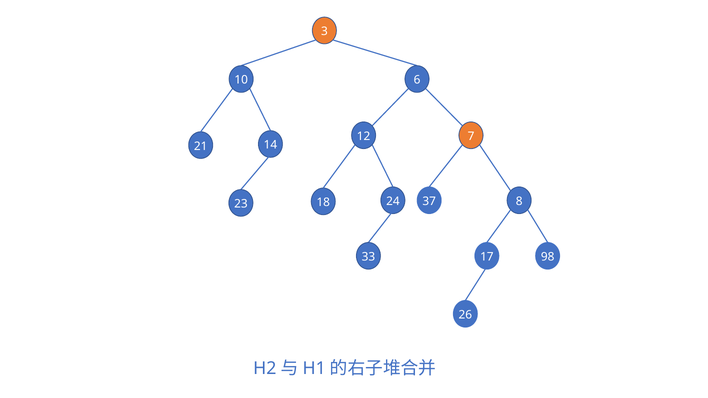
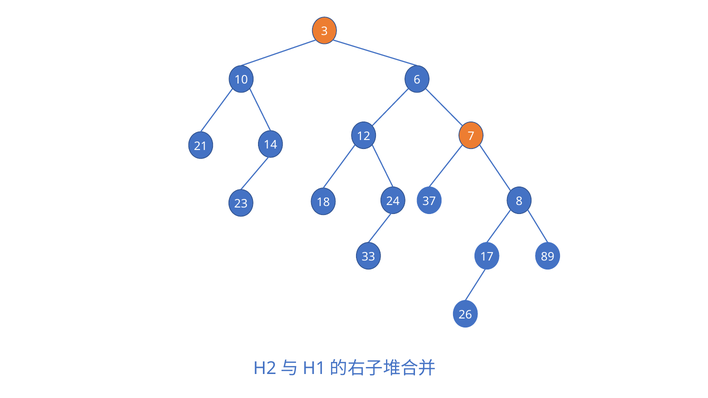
98: 98 -> 89
